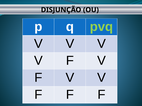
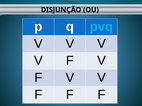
pvq colour: light green -> light blue
